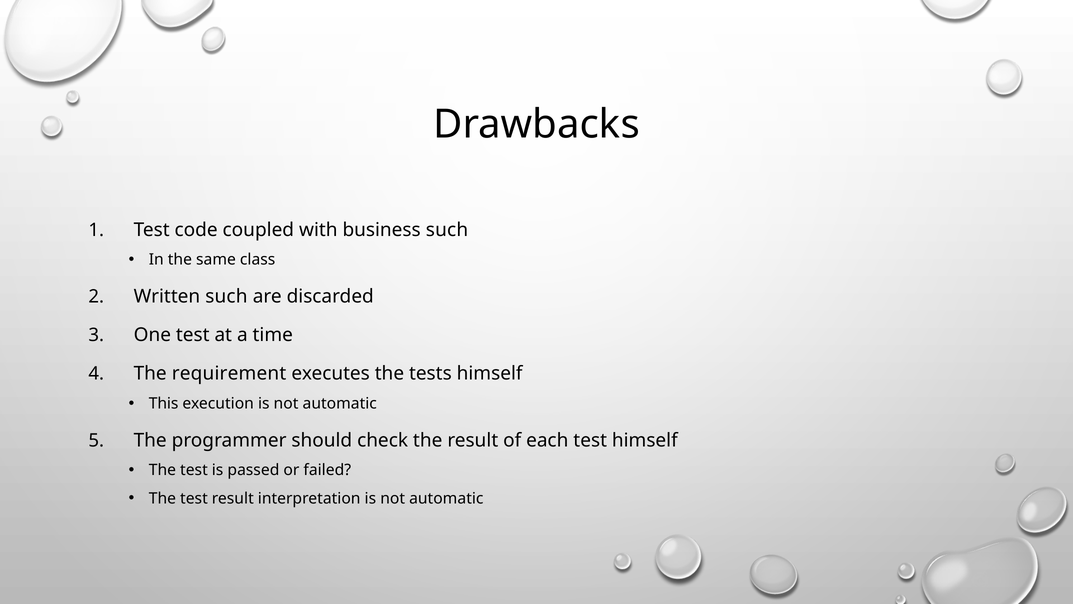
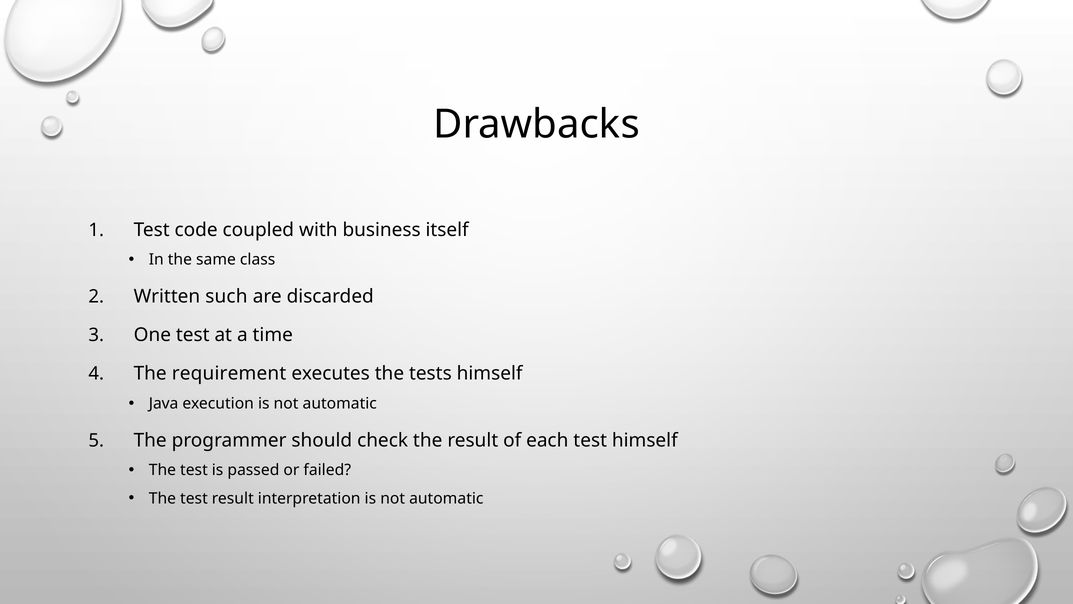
business such: such -> itself
This: This -> Java
